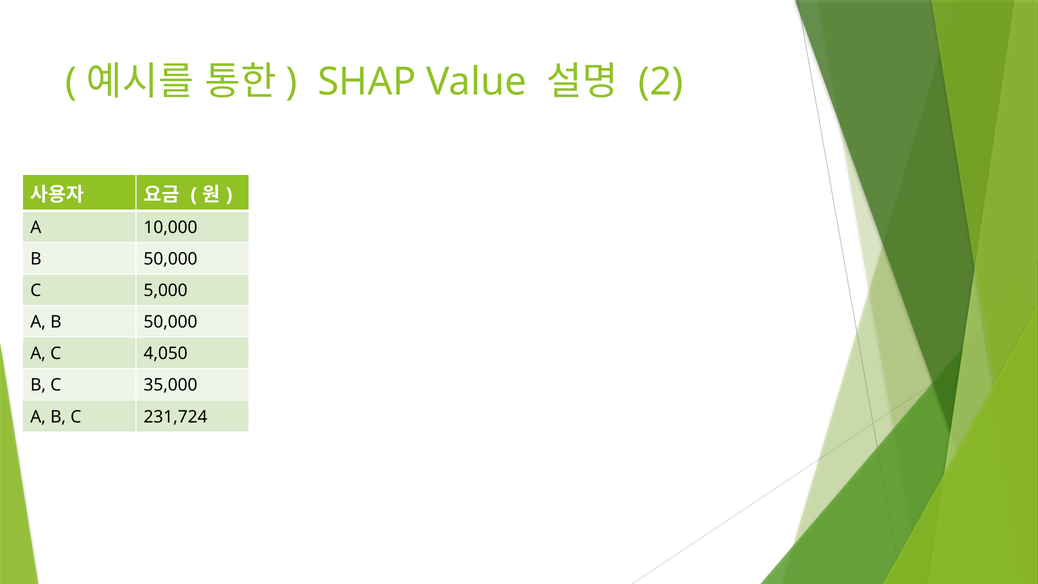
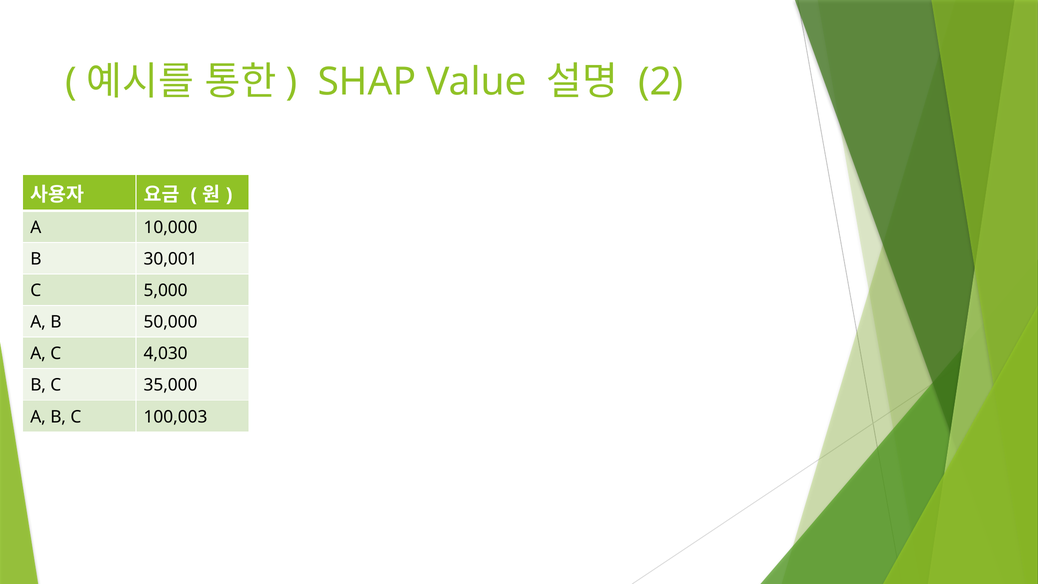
50,000 at (171, 259): 50,000 -> 30,001
4,050: 4,050 -> 4,030
231,724: 231,724 -> 100,003
